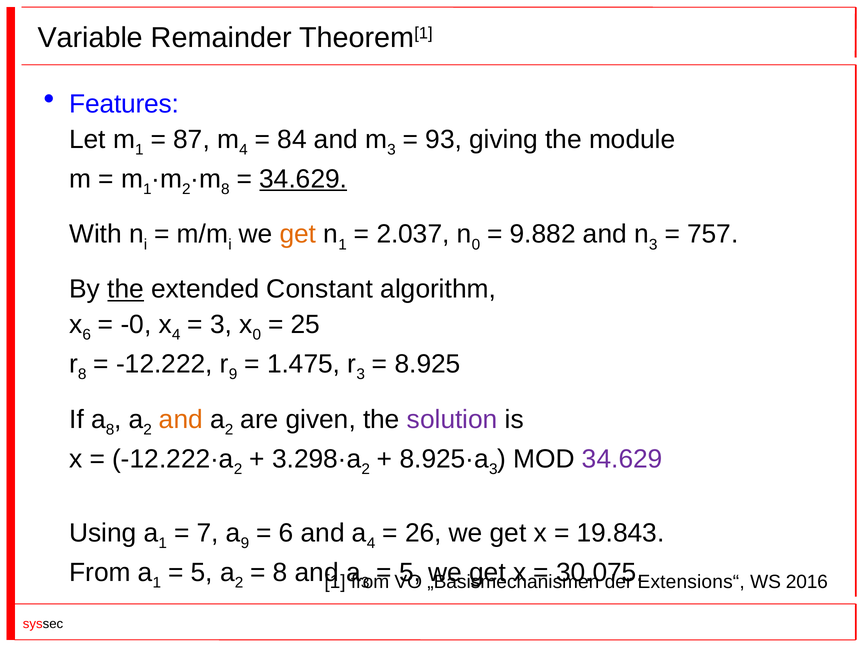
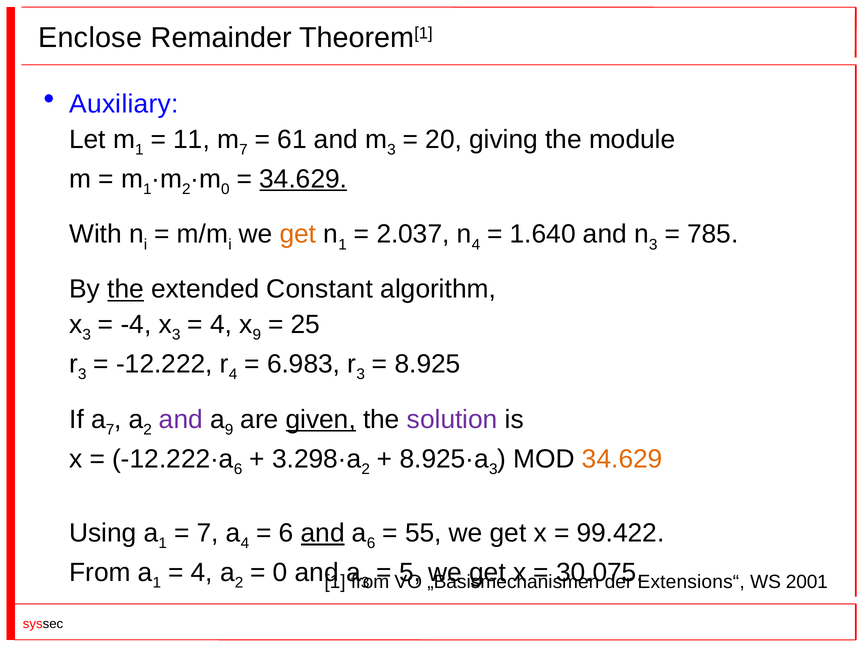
Variable: Variable -> Enclose
Features: Features -> Auxiliary
87: 87 -> 11
m 4: 4 -> 7
84: 84 -> 61
93: 93 -> 20
8 at (225, 189): 8 -> 0
0 at (476, 245): 0 -> 4
9.882: 9.882 -> 1.640
757: 757 -> 785
6 at (87, 335): 6 -> 3
-0: -0 -> -4
4 at (176, 335): 4 -> 3
3 at (221, 325): 3 -> 4
x 0: 0 -> 9
8 at (82, 374): 8 -> 3
9 at (233, 374): 9 -> 4
1.475: 1.475 -> 6.983
8 at (110, 430): 8 -> 7
and at (181, 419) colour: orange -> purple
2 at (229, 430): 2 -> 9
given underline: none -> present
2 at (238, 469): 2 -> 6
34.629 at (622, 459) colour: purple -> orange
9 at (245, 544): 9 -> 4
and at (323, 533) underline: none -> present
4 at (371, 544): 4 -> 6
26: 26 -> 55
19.843: 19.843 -> 99.422
5 at (202, 573): 5 -> 4
8 at (280, 573): 8 -> 0
2016: 2016 -> 2001
